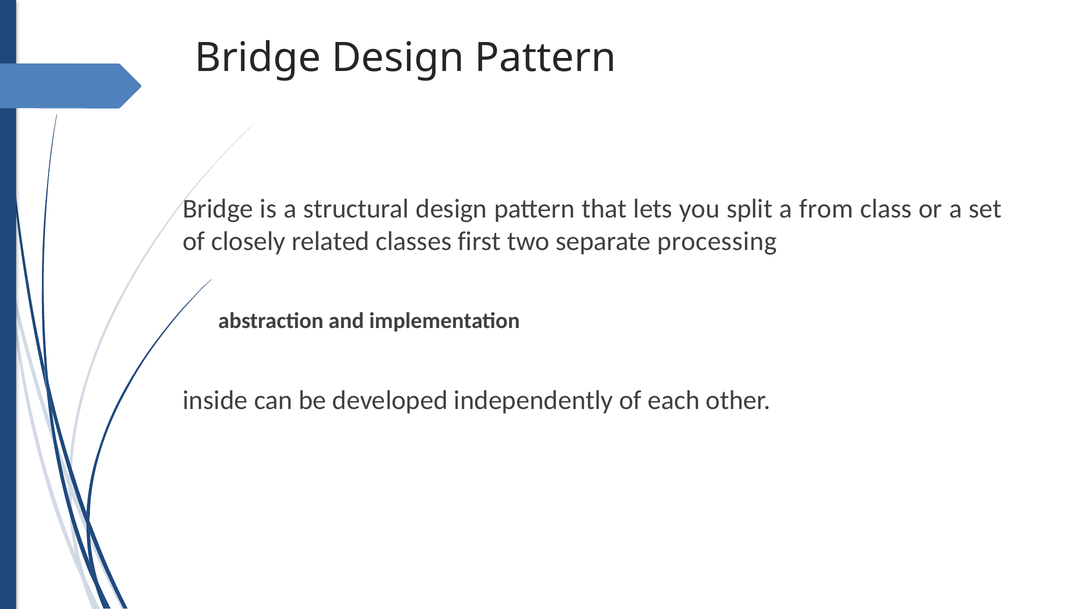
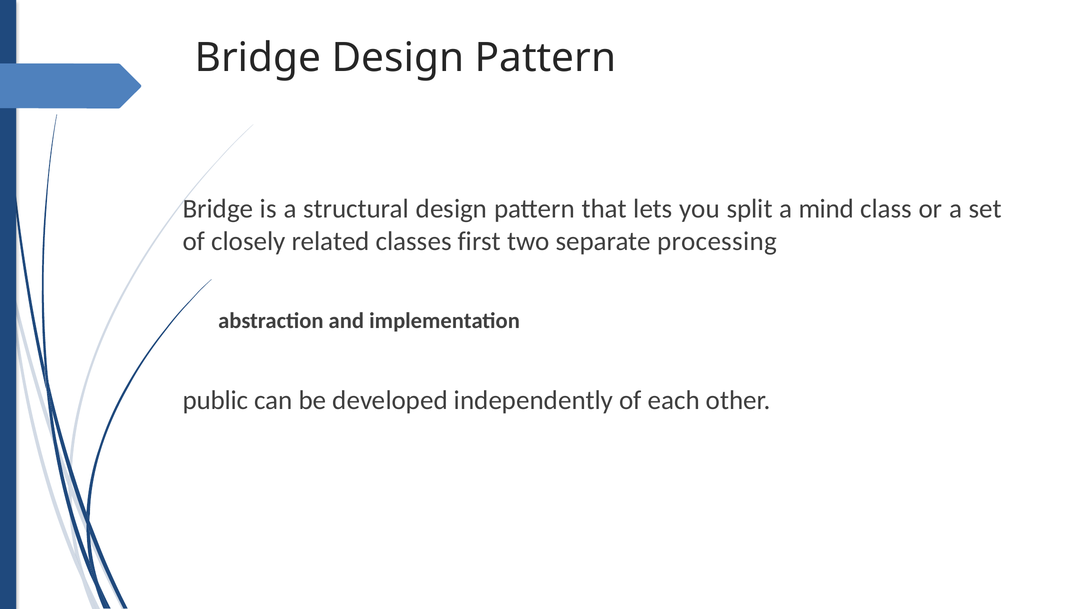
from: from -> mind
inside: inside -> public
